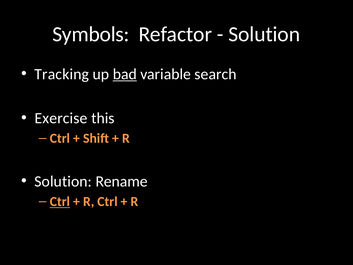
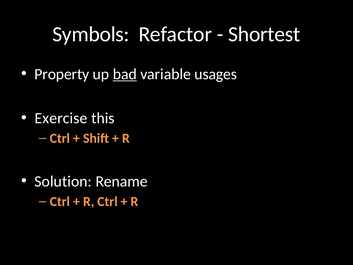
Solution at (264, 34): Solution -> Shortest
Tracking: Tracking -> Property
search: search -> usages
Ctrl at (60, 201) underline: present -> none
